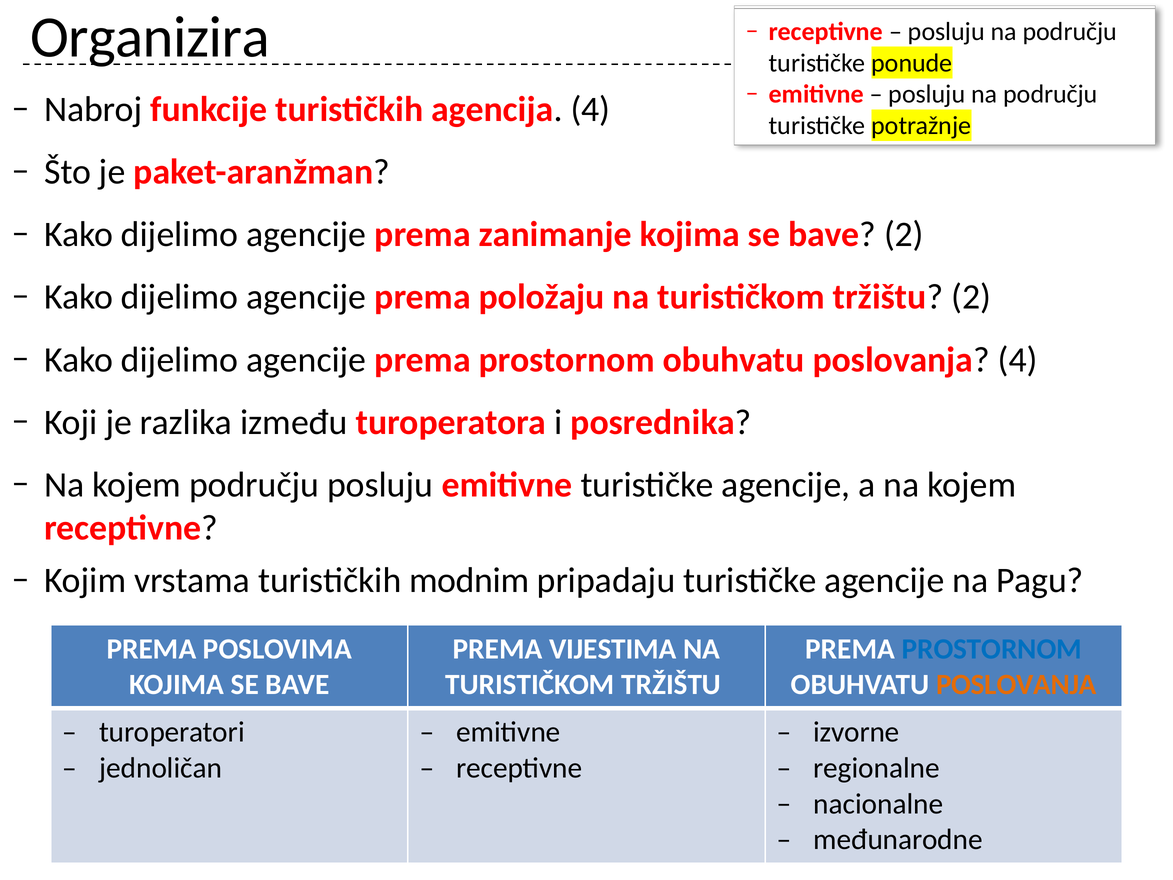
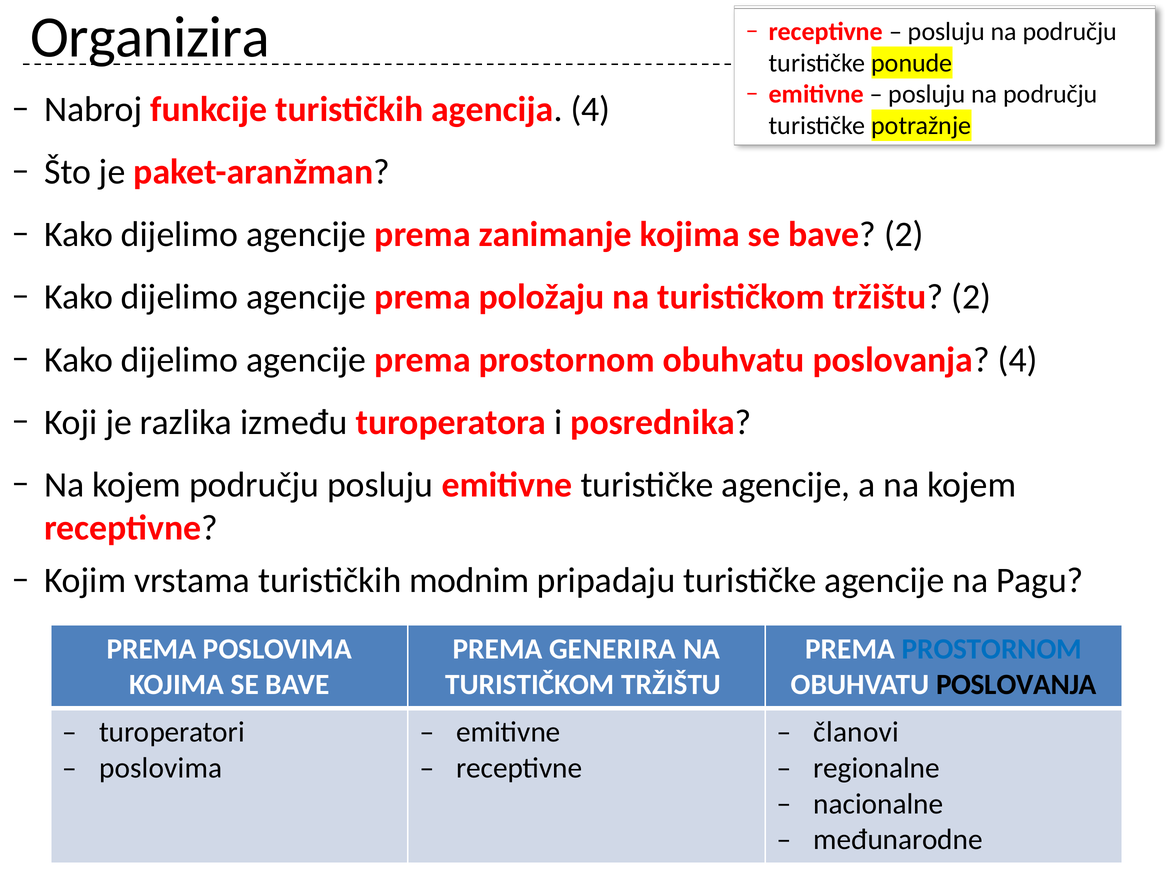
VIJESTIMA: VIJESTIMA -> GENERIRA
POSLOVANJA at (1016, 685) colour: orange -> black
izvorne: izvorne -> članovi
jednoličan at (161, 768): jednoličan -> poslovima
